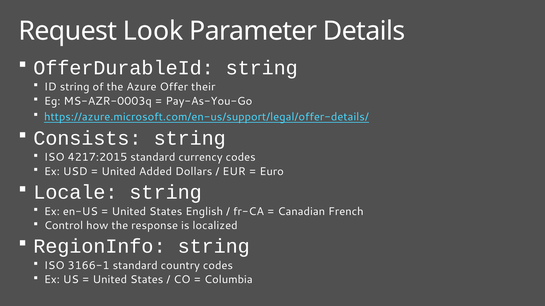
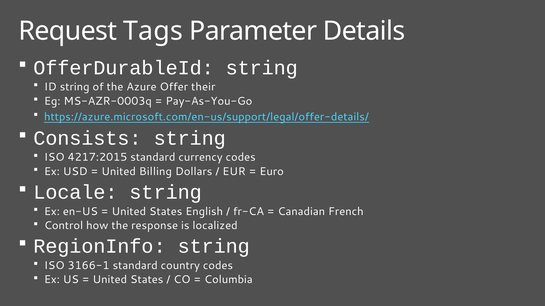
Look: Look -> Tags
Added: Added -> Billing
